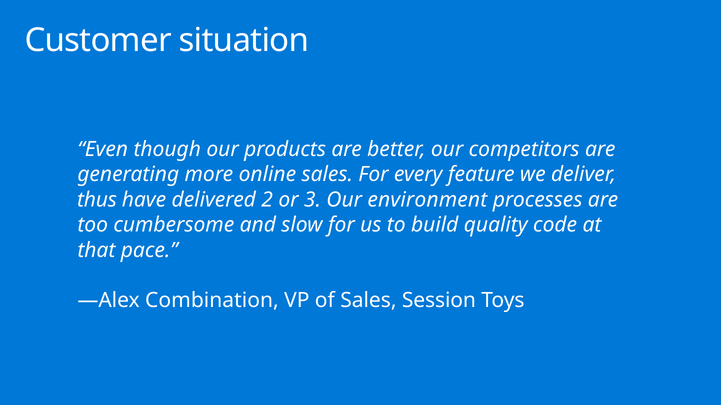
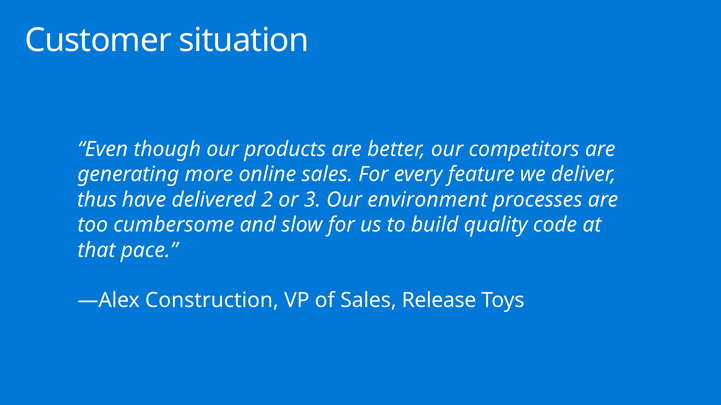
Combination: Combination -> Construction
Session: Session -> Release
